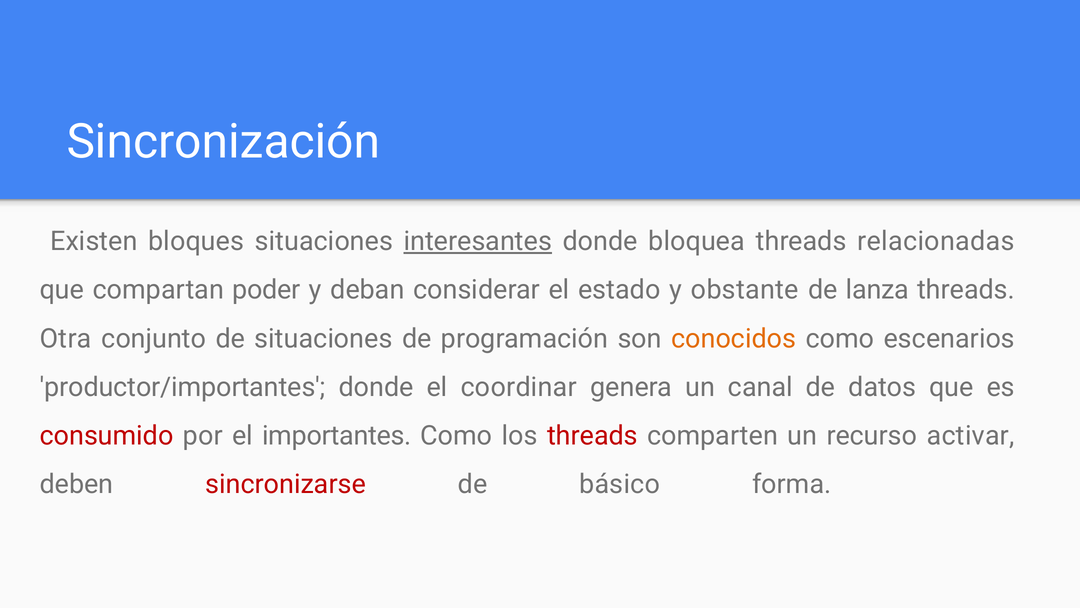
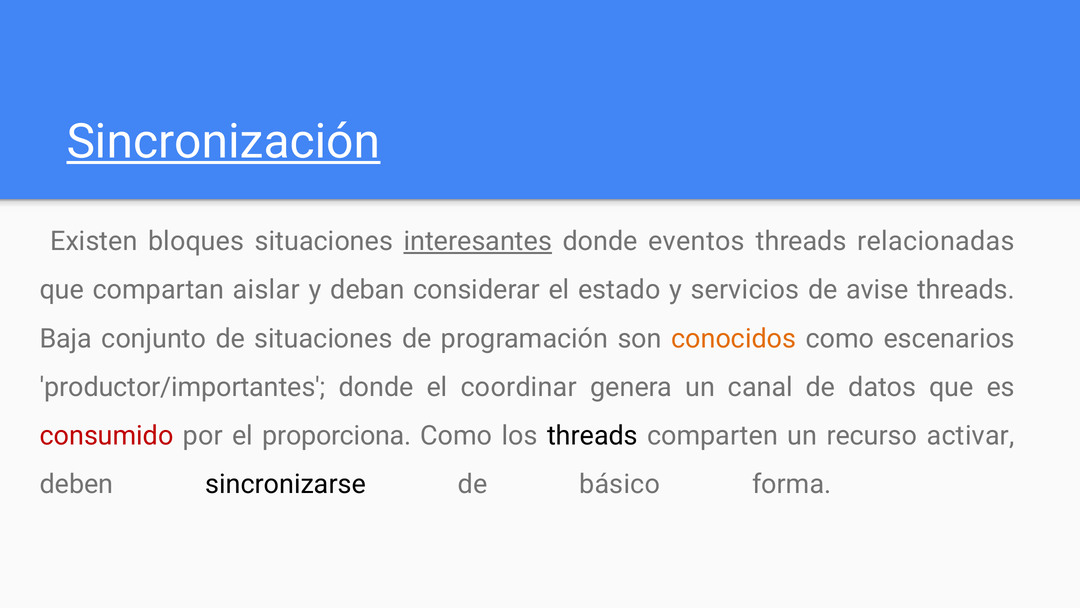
Sincronización underline: none -> present
bloquea: bloquea -> eventos
poder: poder -> aislar
obstante: obstante -> servicios
lanza: lanza -> avise
Otra: Otra -> Baja
importantes: importantes -> proporciona
threads at (592, 436) colour: red -> black
sincronizarse colour: red -> black
